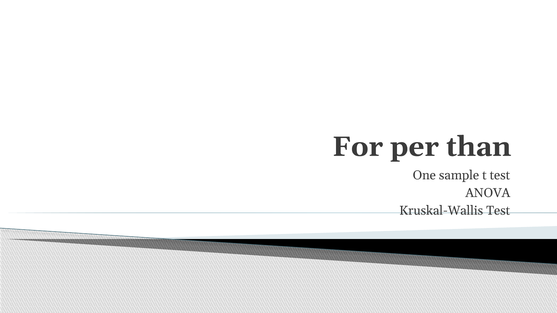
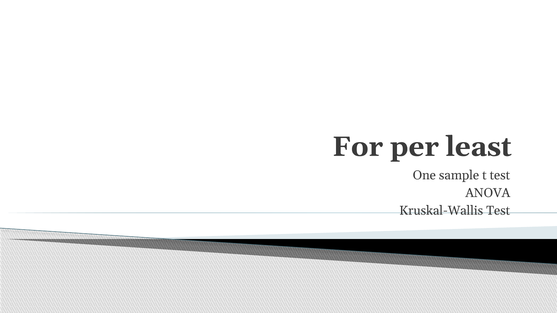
than: than -> least
